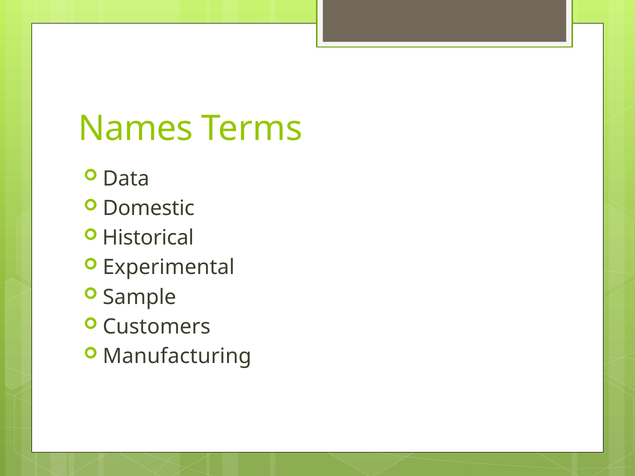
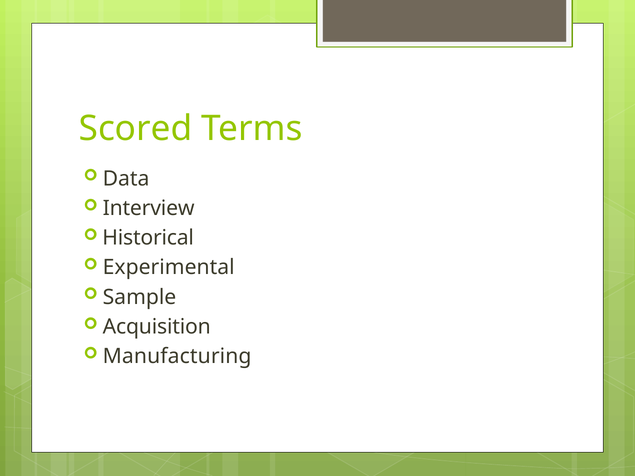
Names: Names -> Scored
Domestic: Domestic -> Interview
Customers: Customers -> Acquisition
